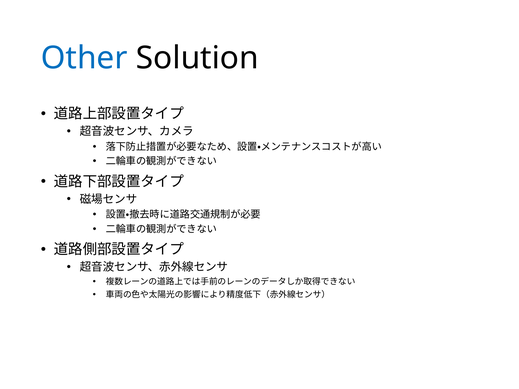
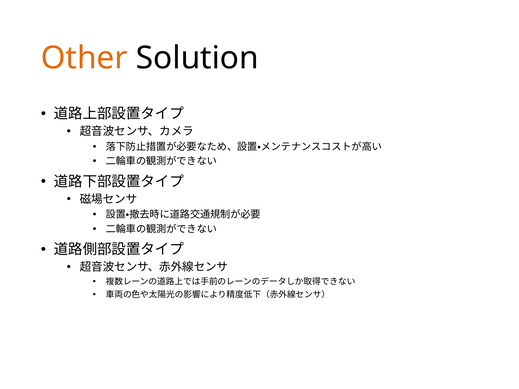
Other colour: blue -> orange
